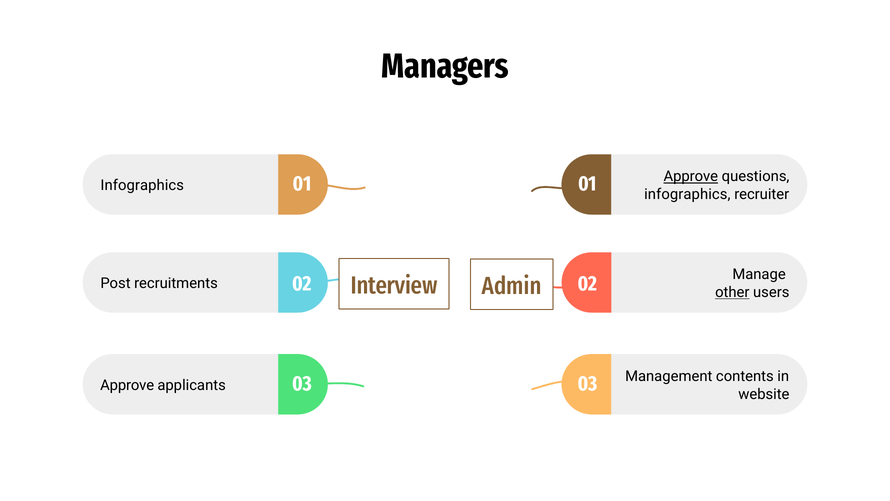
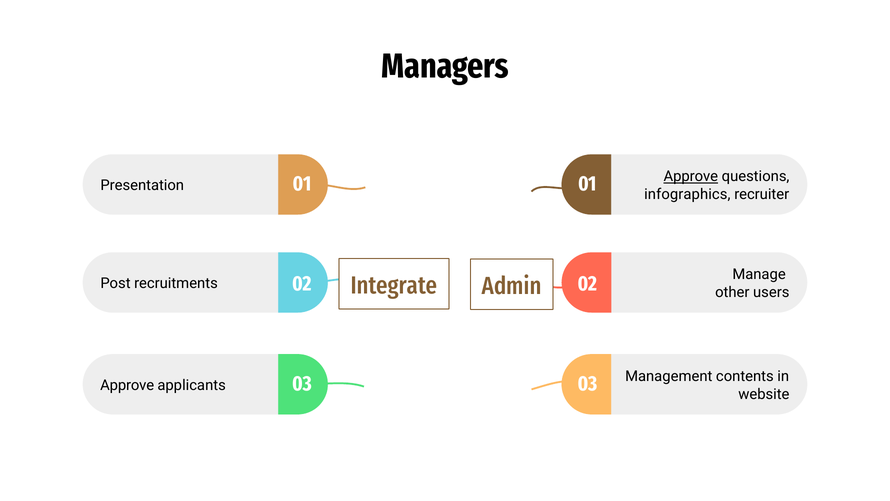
Infographics at (142, 185): Infographics -> Presentation
Interview: Interview -> Integrate
other underline: present -> none
